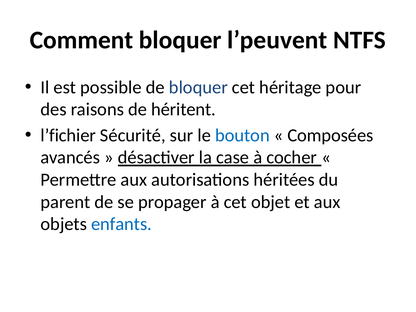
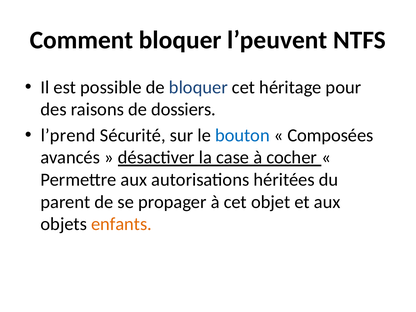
héritent: héritent -> dossiers
l’fichier: l’fichier -> l’prend
enfants colour: blue -> orange
